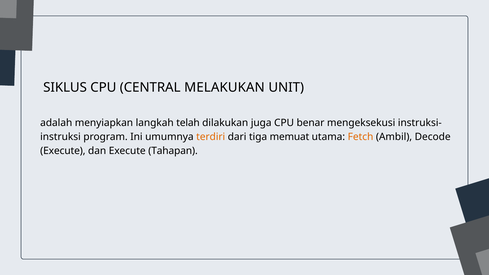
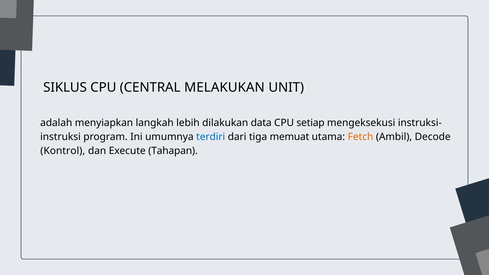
telah: telah -> lebih
juga: juga -> data
benar: benar -> setiap
terdiri colour: orange -> blue
Execute at (63, 151): Execute -> Kontrol
